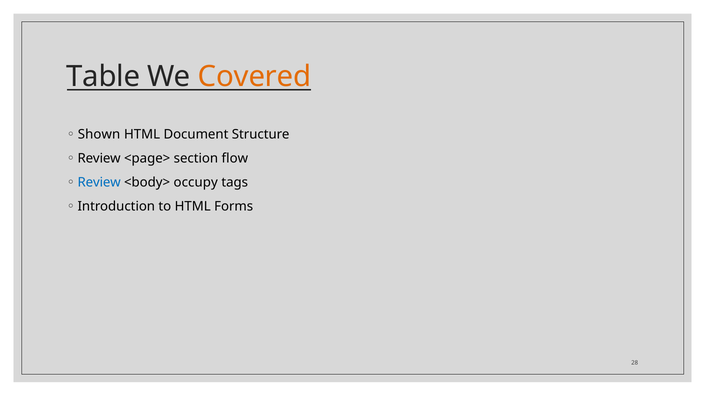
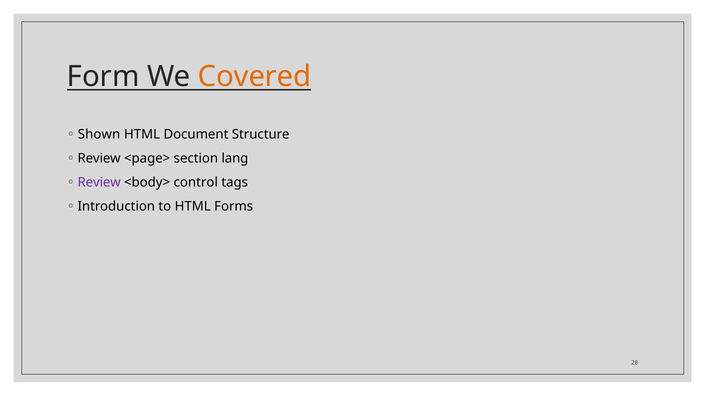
Table: Table -> Form
flow: flow -> lang
Review at (99, 183) colour: blue -> purple
occupy: occupy -> control
